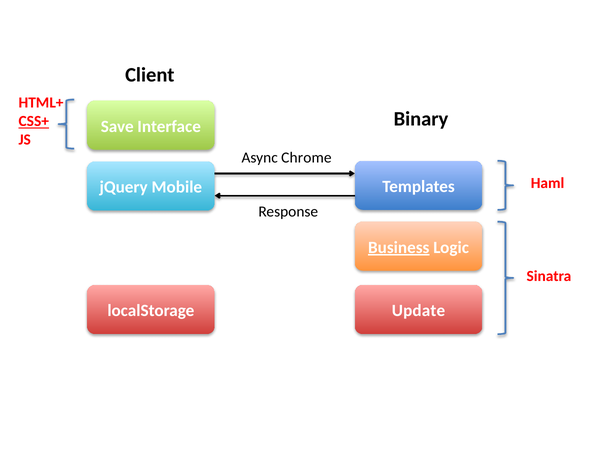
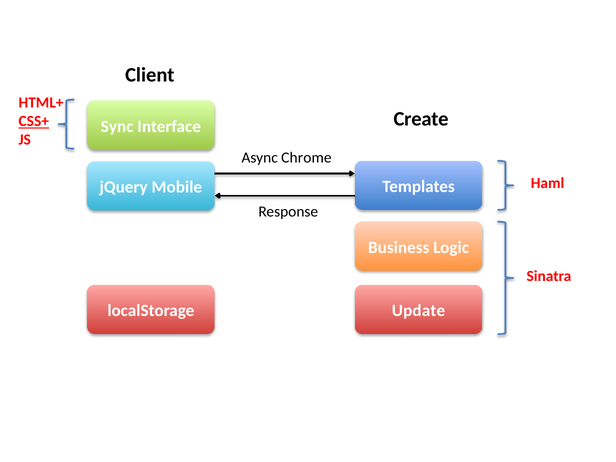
Binary: Binary -> Create
Save: Save -> Sync
Business underline: present -> none
